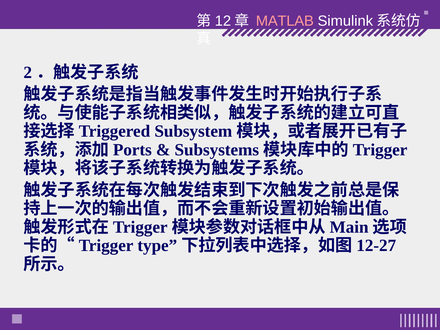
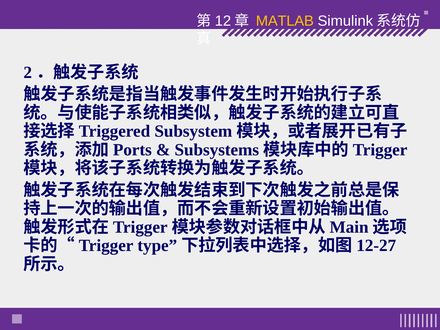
MATLAB colour: pink -> yellow
